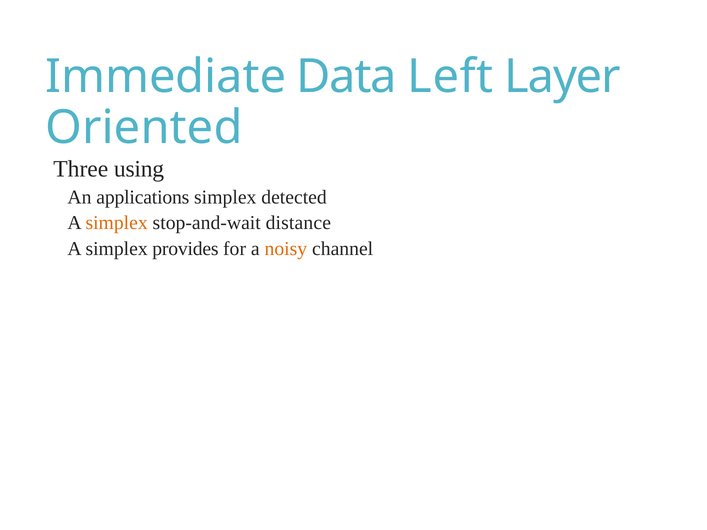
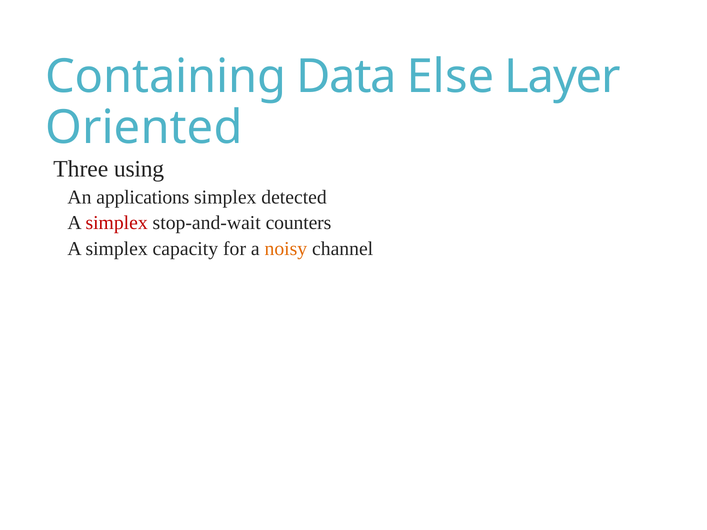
Immediate: Immediate -> Containing
Left: Left -> Else
simplex at (117, 223) colour: orange -> red
distance: distance -> counters
provides: provides -> capacity
